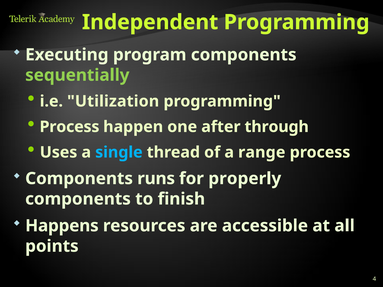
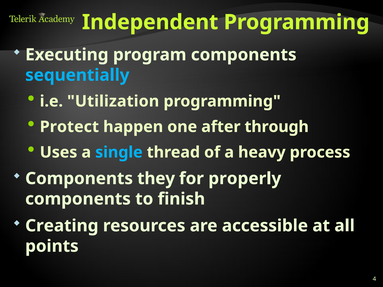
sequentially colour: light green -> light blue
Process at (69, 127): Process -> Protect
range: range -> heavy
runs: runs -> they
Happens: Happens -> Creating
